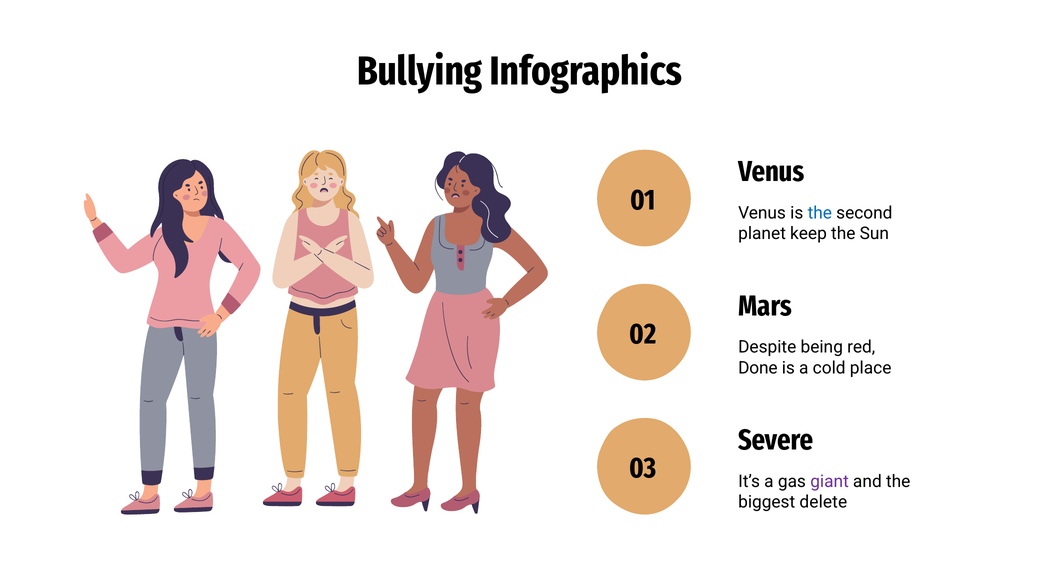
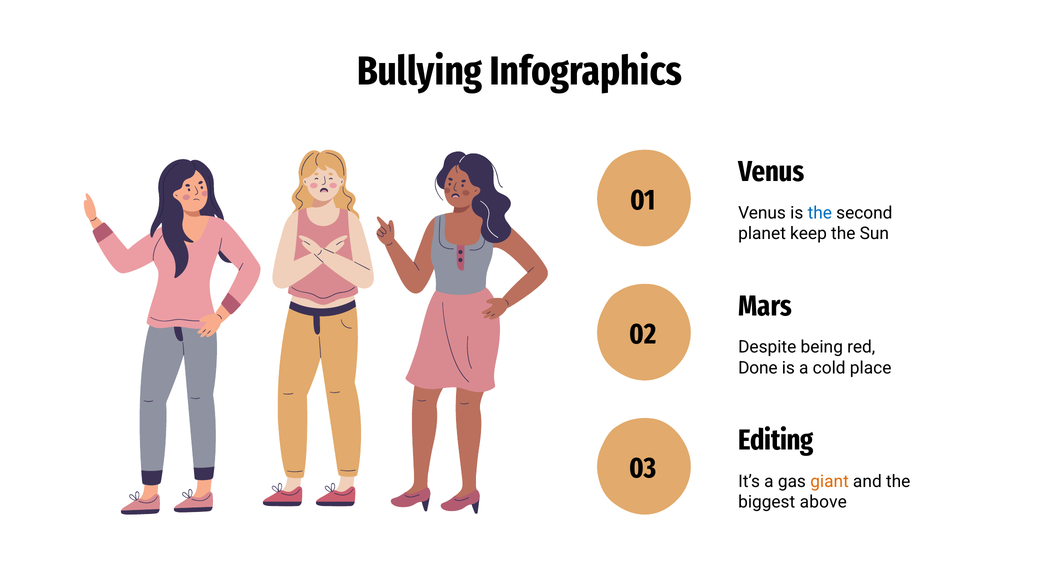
Severe: Severe -> Editing
giant colour: purple -> orange
delete: delete -> above
